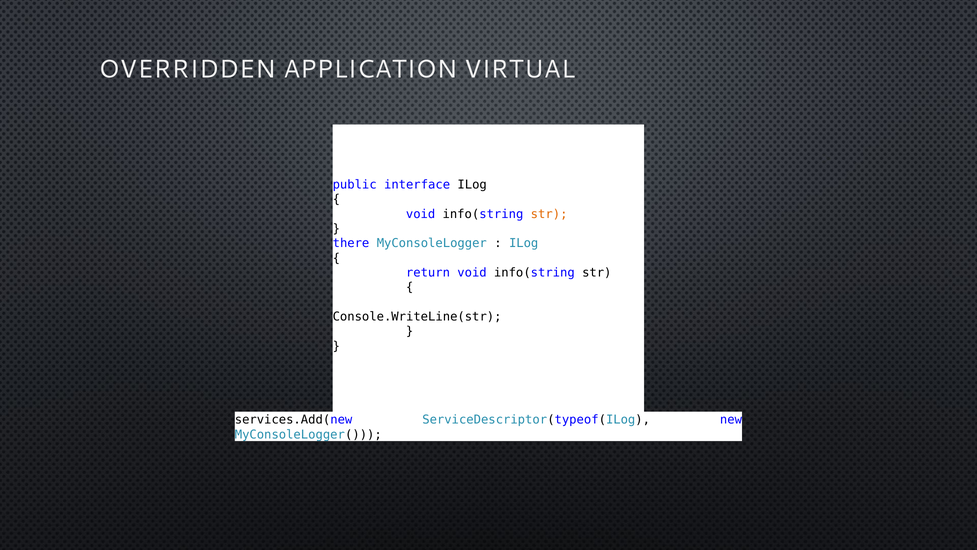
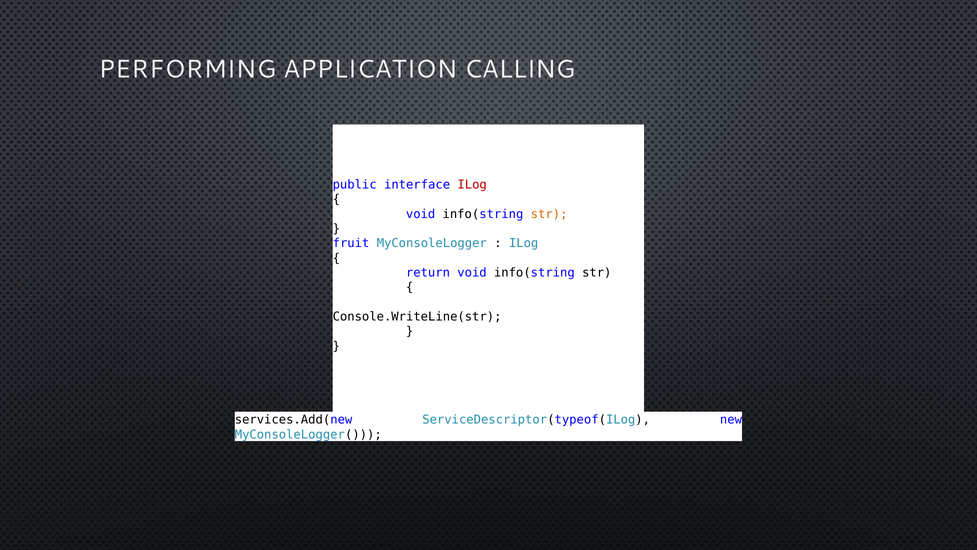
OVERRIDDEN: OVERRIDDEN -> PERFORMING
VIRTUAL: VIRTUAL -> CALLING
ILog at (472, 185) colour: black -> red
there: there -> fruit
